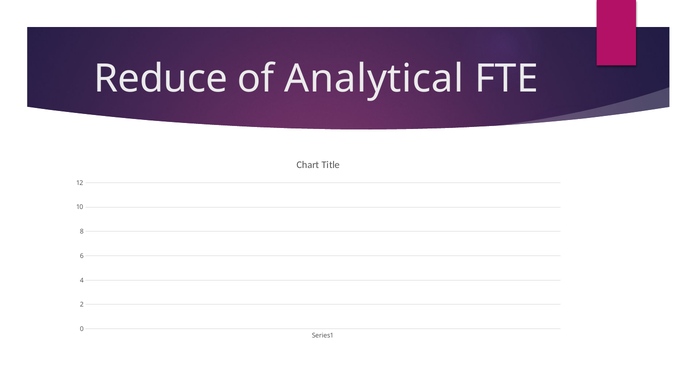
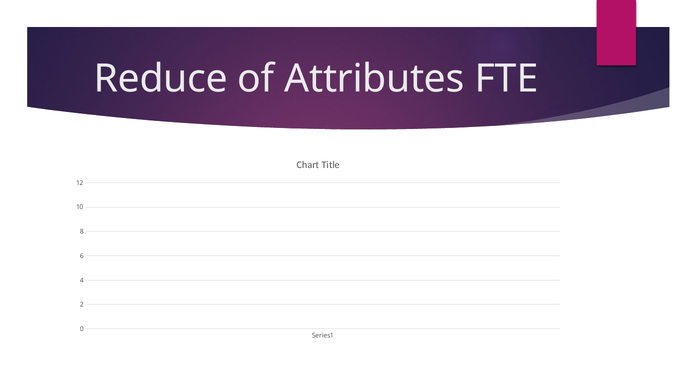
Analytical: Analytical -> Attributes
